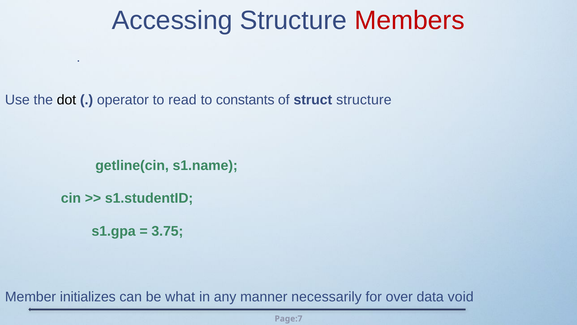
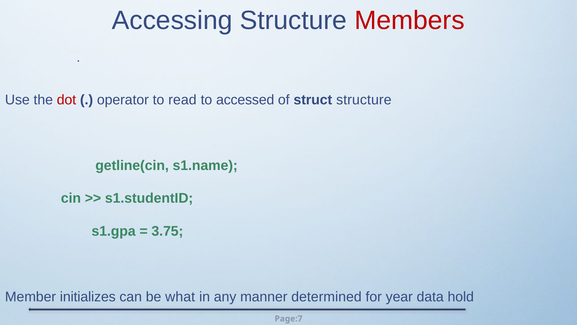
dot colour: black -> red
constants: constants -> accessed
necessarily: necessarily -> determined
over: over -> year
void: void -> hold
